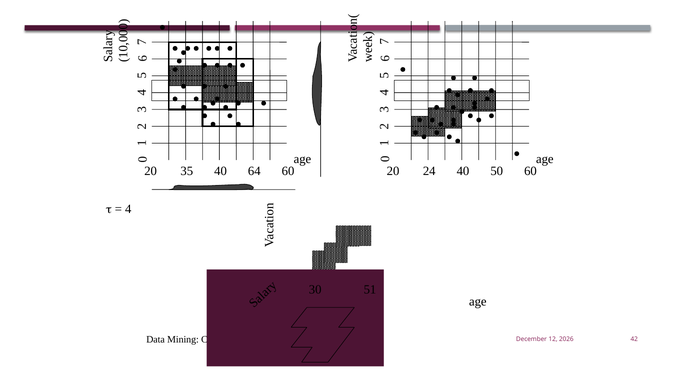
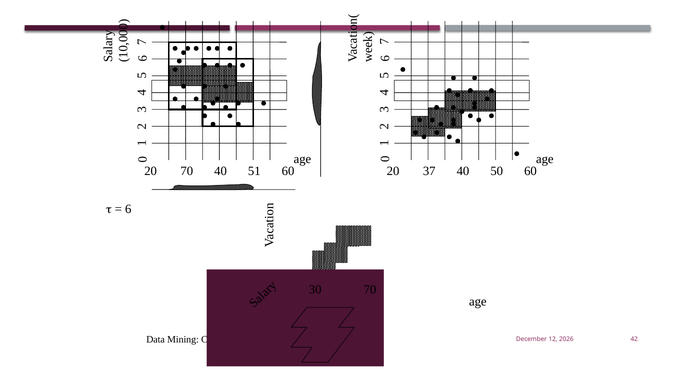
20 35: 35 -> 70
64: 64 -> 51
24: 24 -> 37
4 at (128, 209): 4 -> 6
30 51: 51 -> 70
